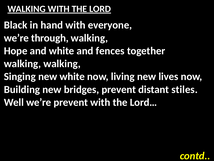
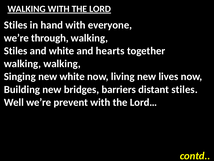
Black at (16, 25): Black -> Stiles
Hope at (16, 51): Hope -> Stiles
fences: fences -> hearts
bridges prevent: prevent -> barriers
